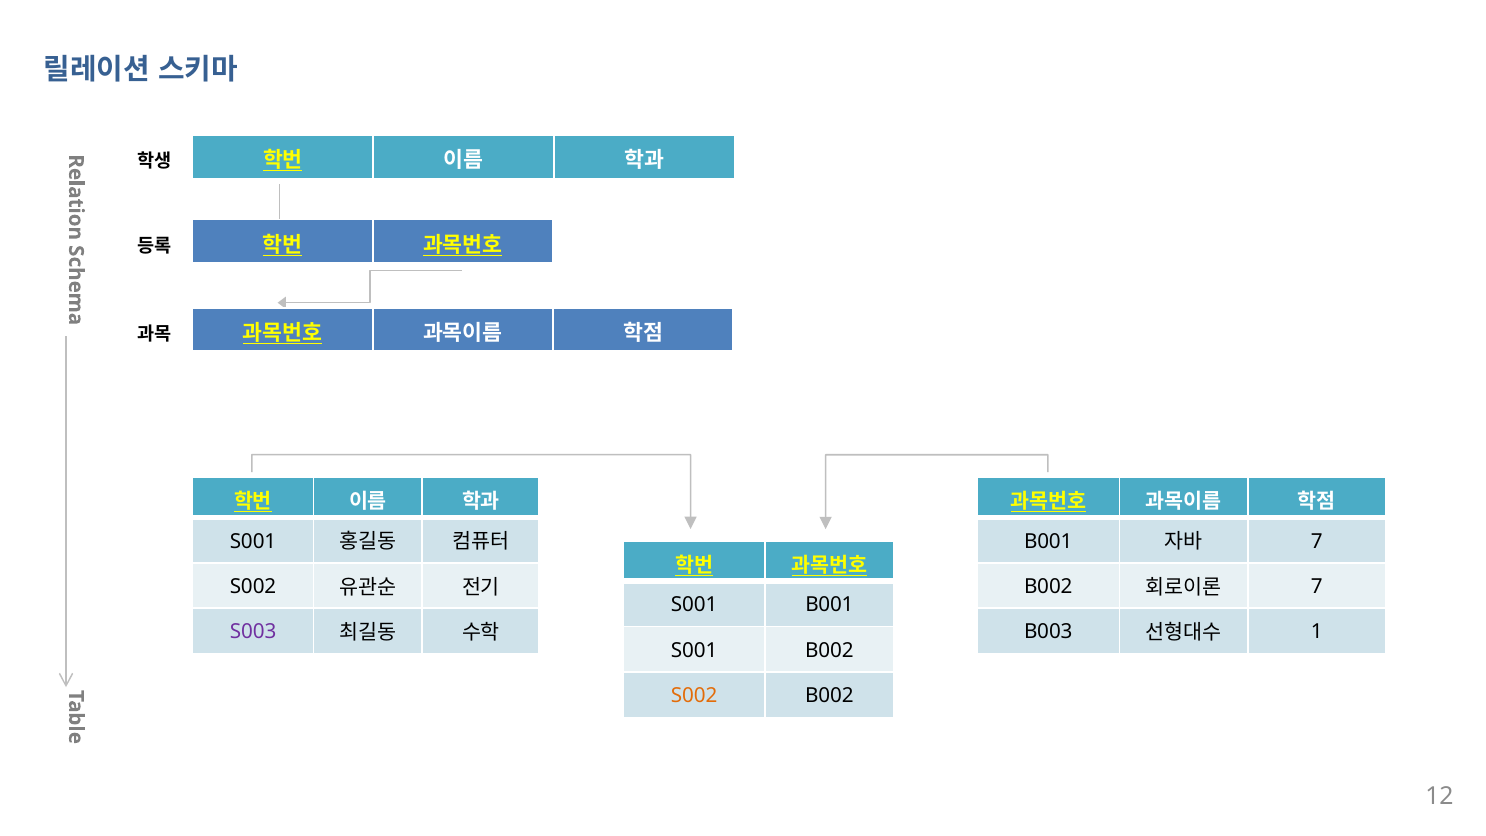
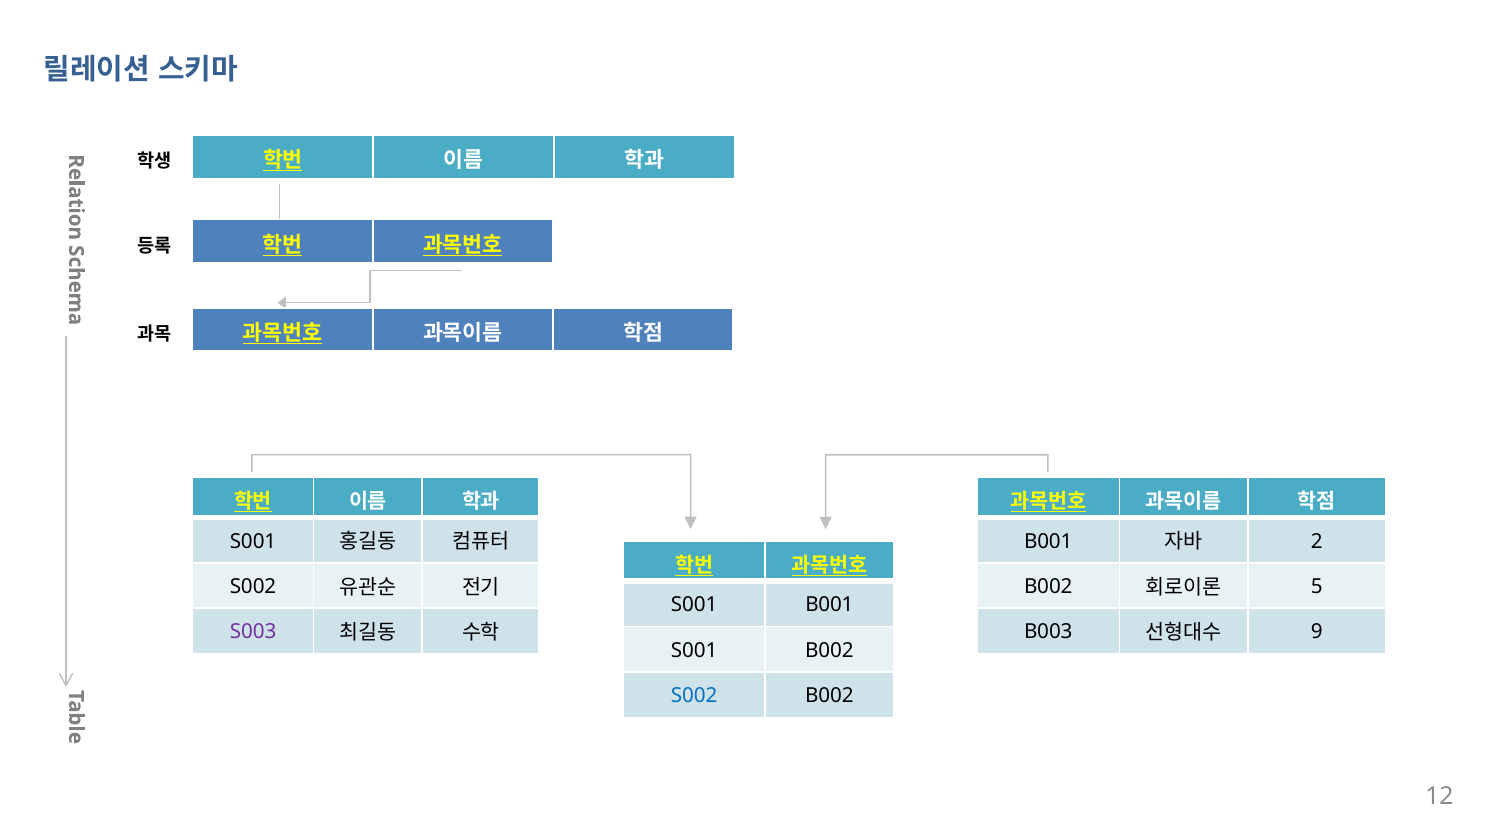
7 at (1317, 541): 7 -> 2
7 at (1317, 587): 7 -> 5
1: 1 -> 9
S002 at (694, 696) colour: orange -> blue
